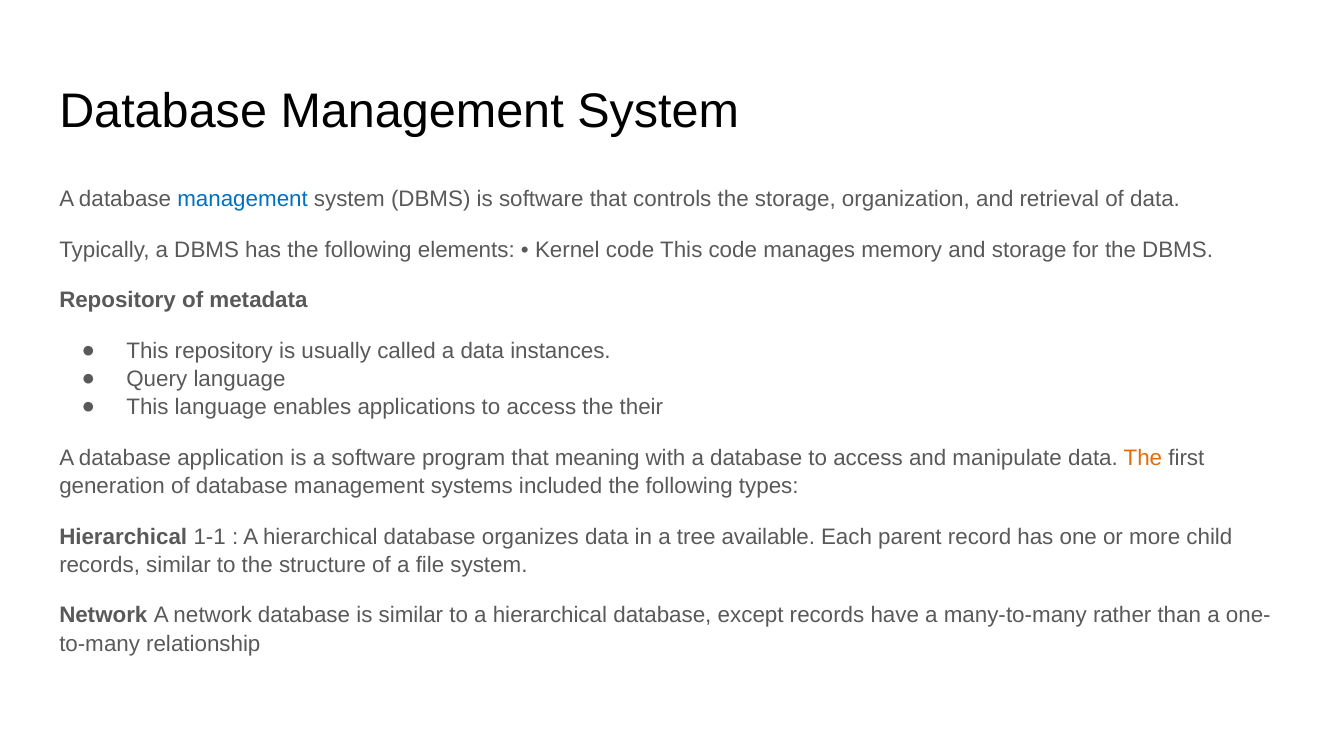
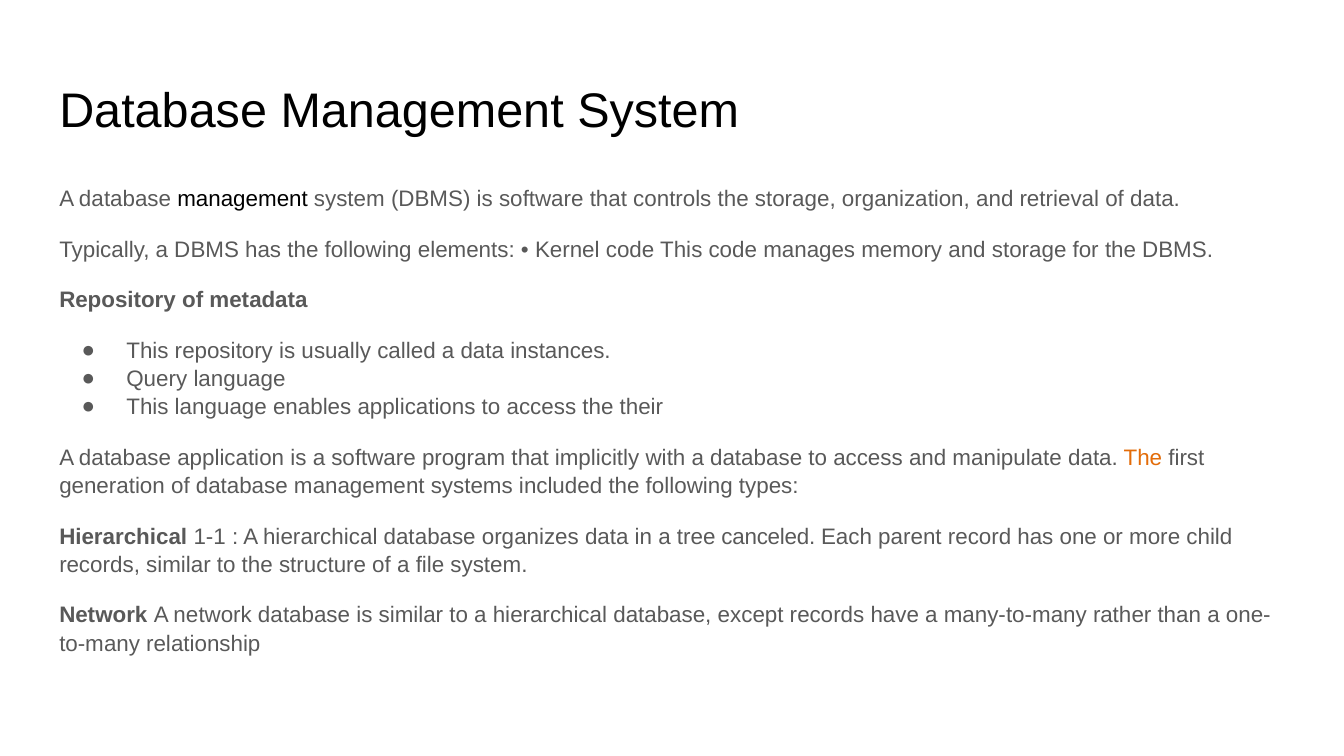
management at (243, 199) colour: blue -> black
meaning: meaning -> implicitly
available: available -> canceled
